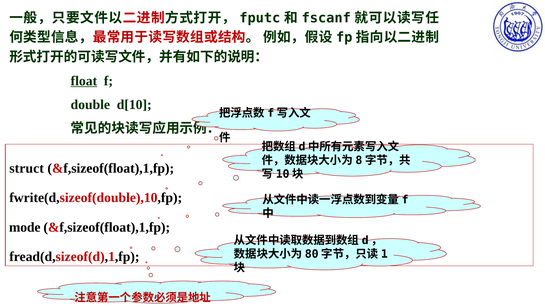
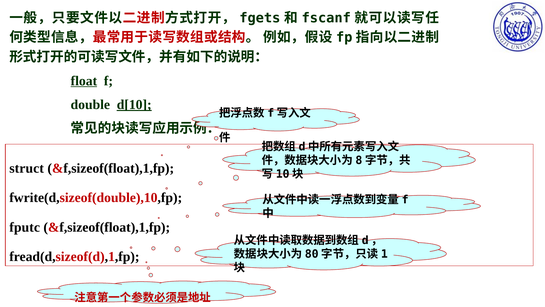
fputc: fputc -> fgets
d[10 underline: none -> present
mode: mode -> fputc
